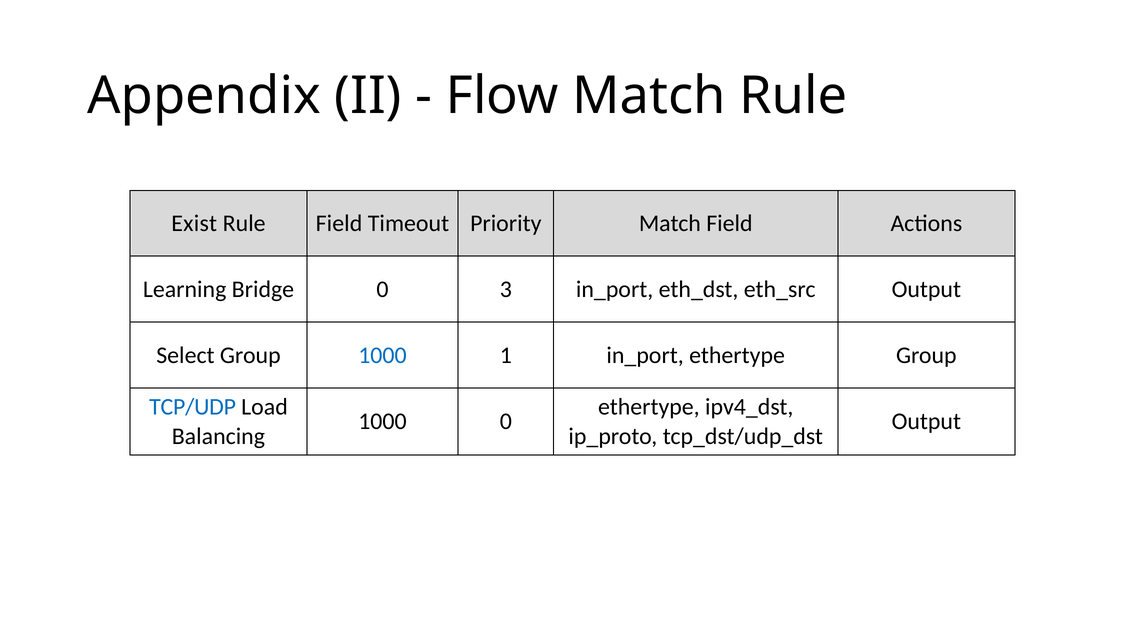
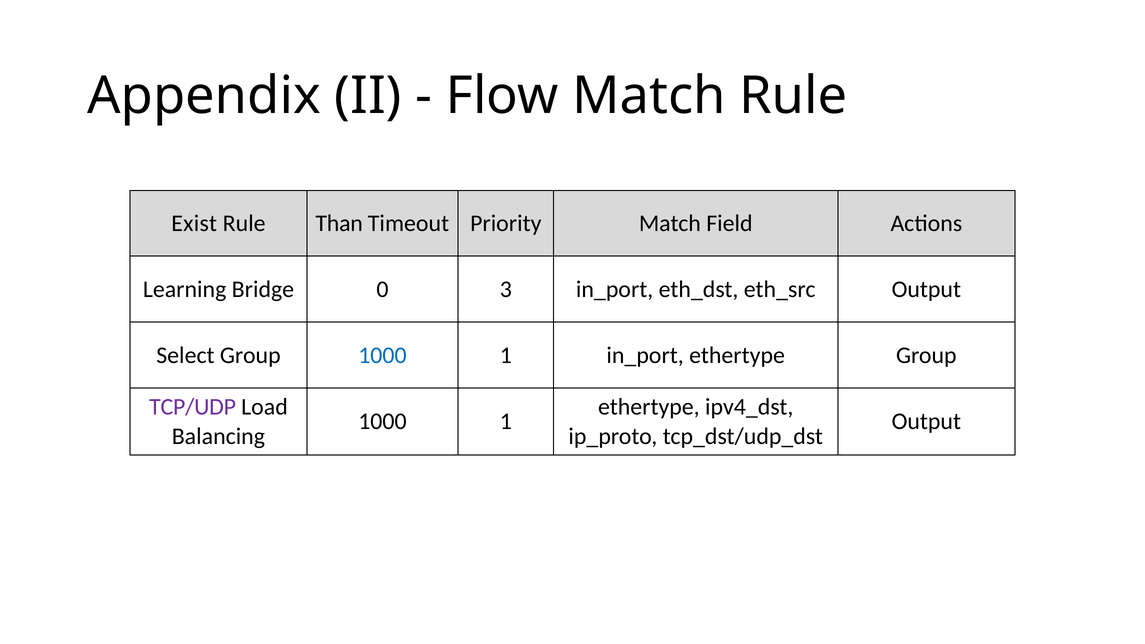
Rule Field: Field -> Than
TCP/UDP colour: blue -> purple
0 at (506, 422): 0 -> 1
